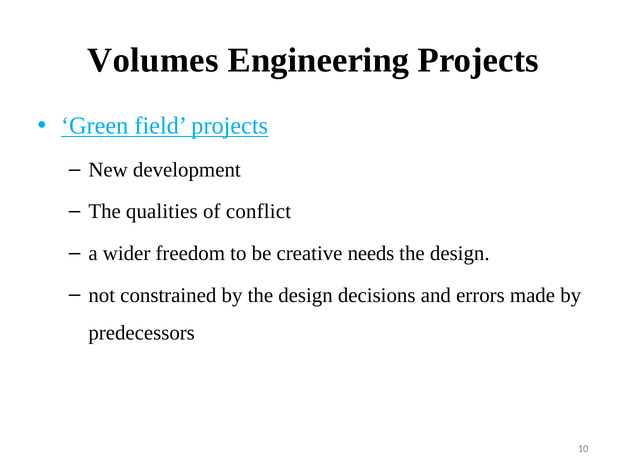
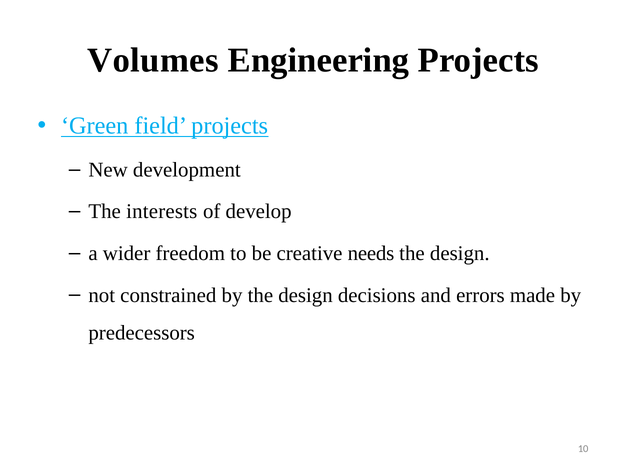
qualities: qualities -> interests
conflict: conflict -> develop
